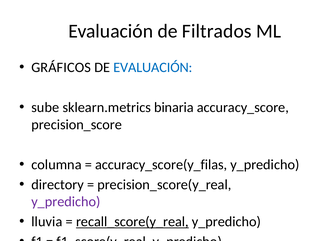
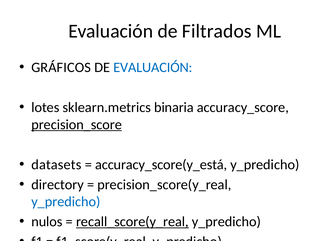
sube: sube -> lotes
precision_score underline: none -> present
columna: columna -> datasets
accuracy_score(y_filas: accuracy_score(y_filas -> accuracy_score(y_está
y_predicho at (66, 201) colour: purple -> blue
lluvia: lluvia -> nulos
